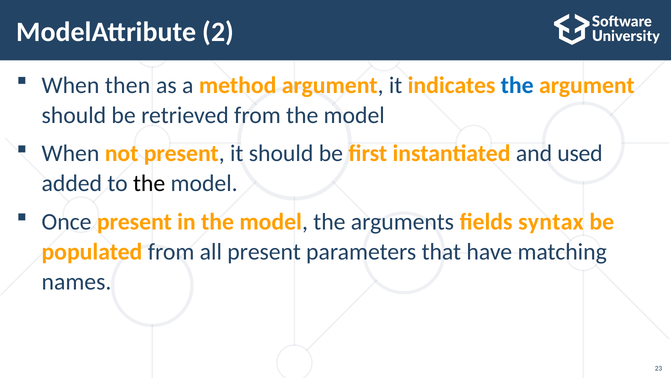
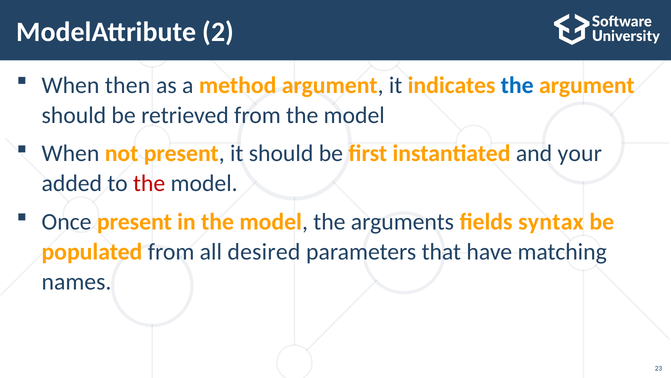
used: used -> your
the at (149, 183) colour: black -> red
all present: present -> desired
